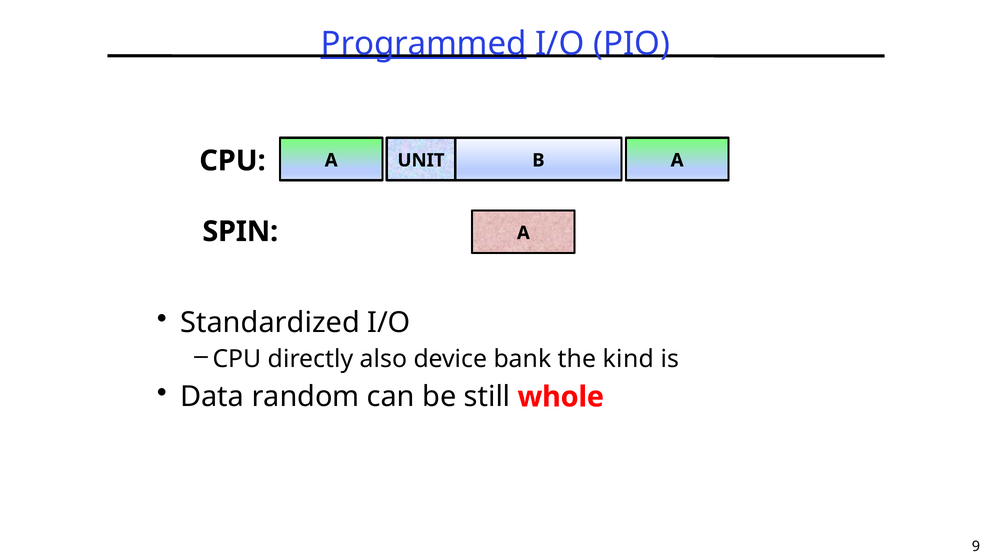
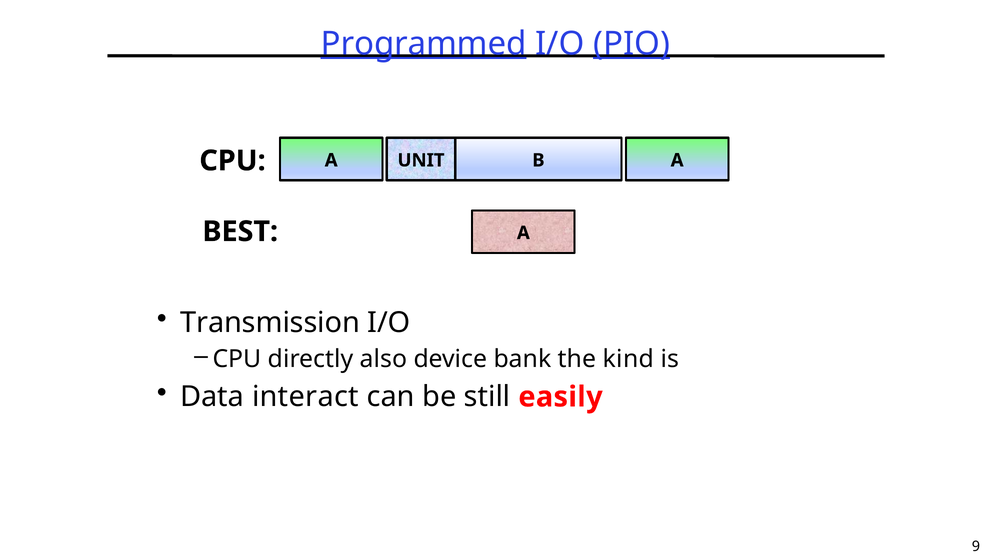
PIO underline: none -> present
SPIN: SPIN -> BEST
Standardized: Standardized -> Transmission
random: random -> interact
whole: whole -> easily
